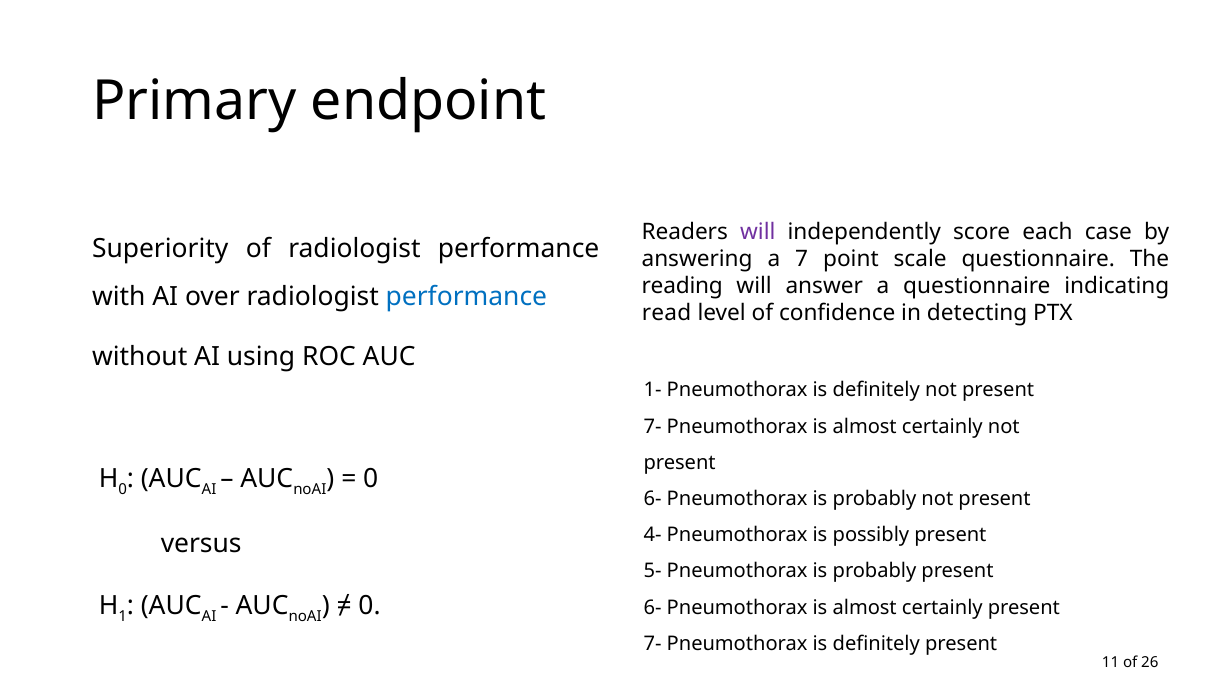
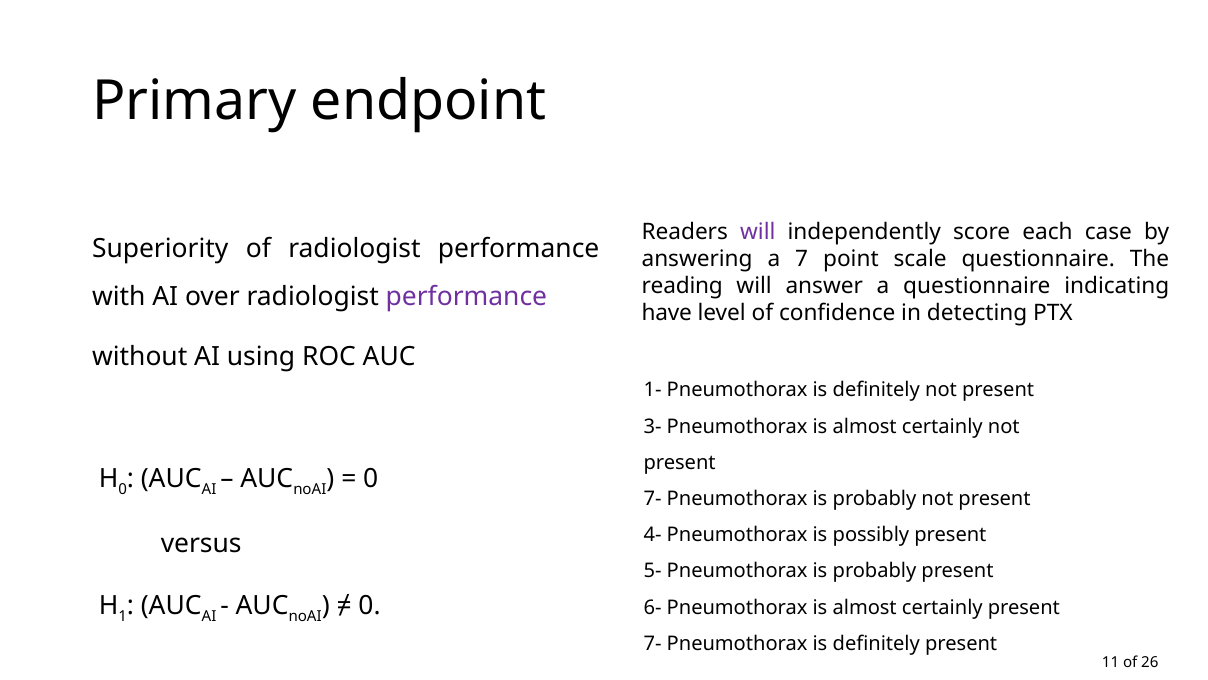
performance at (466, 296) colour: blue -> purple
read: read -> have
7- at (653, 426): 7- -> 3-
6- at (653, 499): 6- -> 7-
